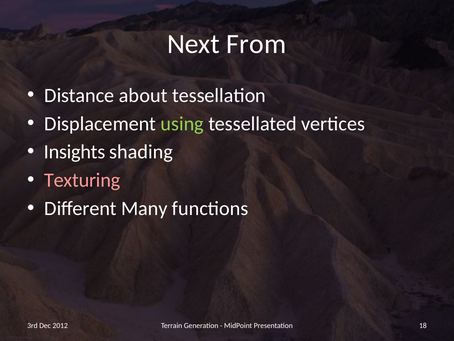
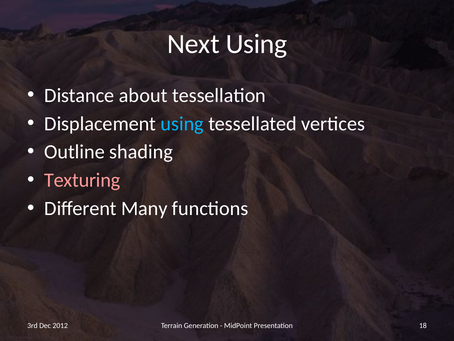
Next From: From -> Using
using at (182, 123) colour: light green -> light blue
Insights: Insights -> Outline
